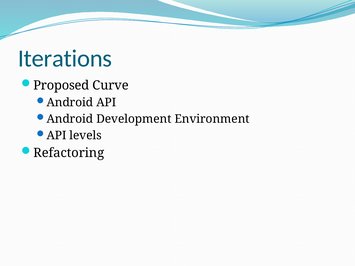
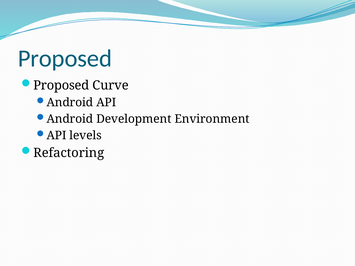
Iterations at (65, 59): Iterations -> Proposed
